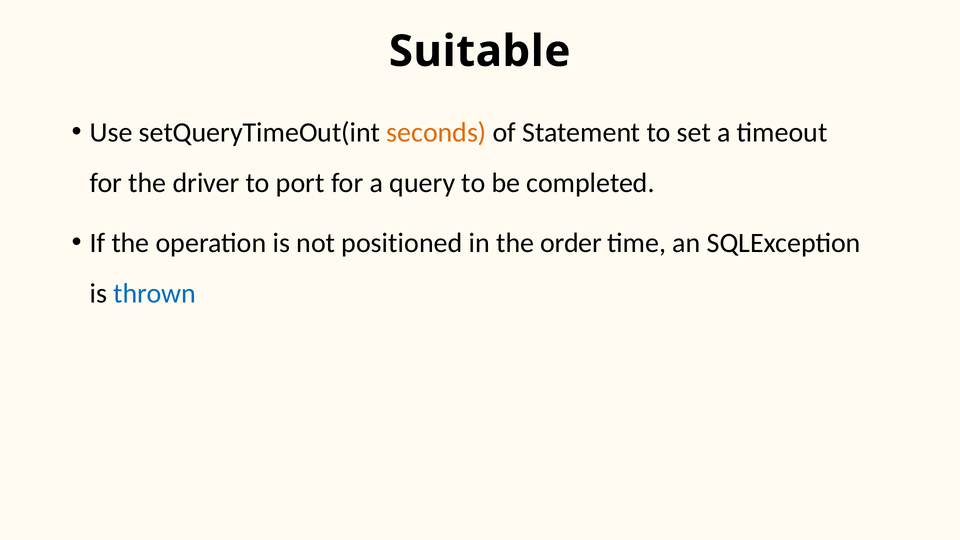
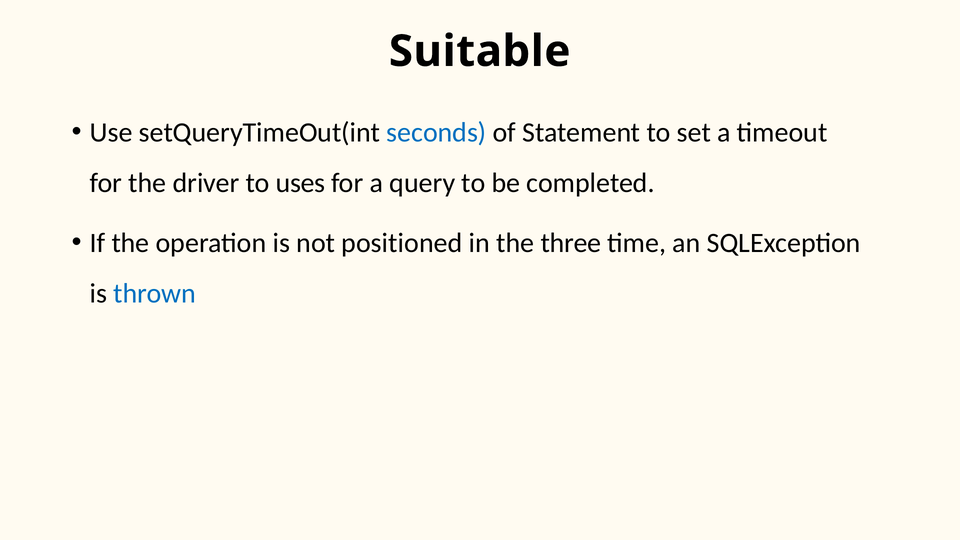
seconds colour: orange -> blue
port: port -> uses
order: order -> three
